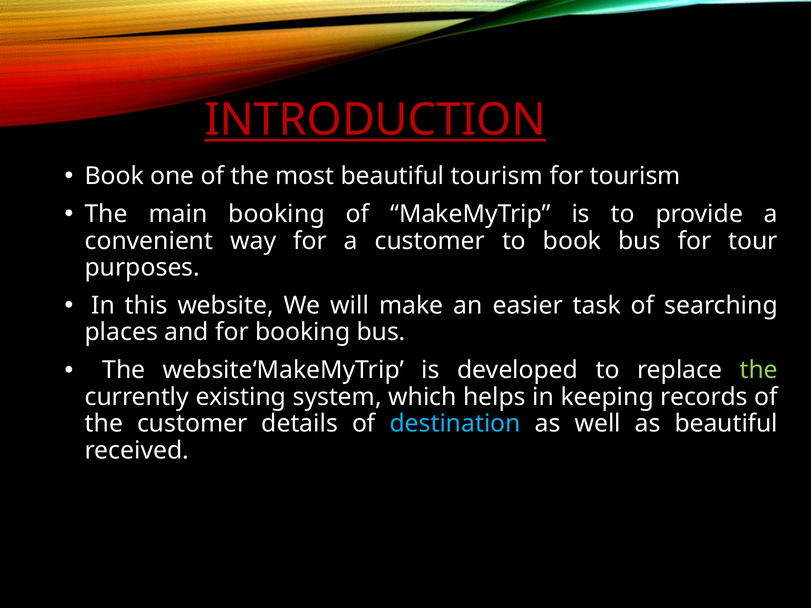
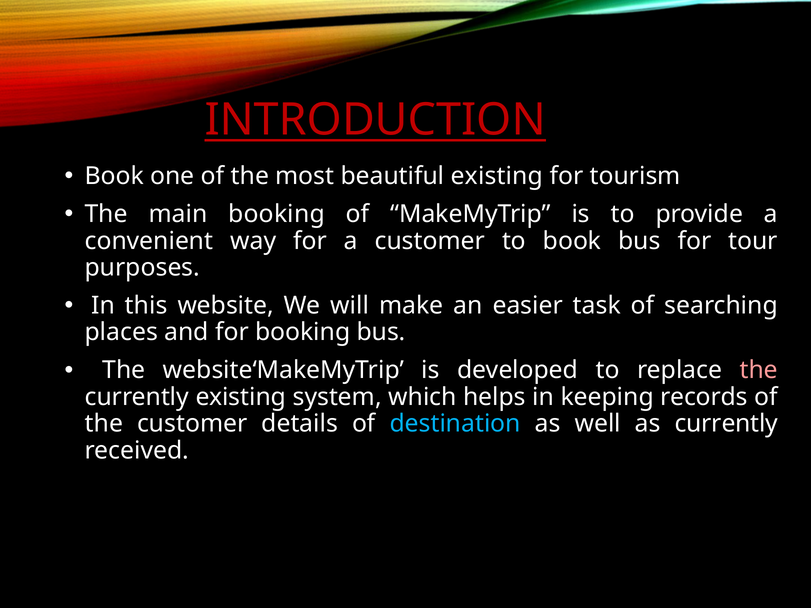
beautiful tourism: tourism -> existing
the at (759, 370) colour: light green -> pink
as beautiful: beautiful -> currently
